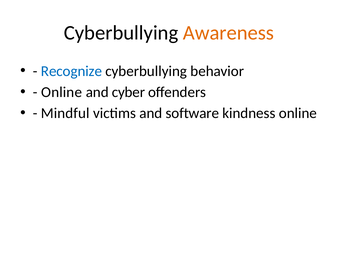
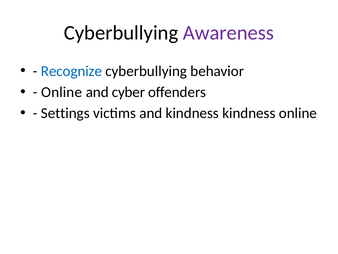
Awareness colour: orange -> purple
Mindful: Mindful -> Settings
and software: software -> kindness
